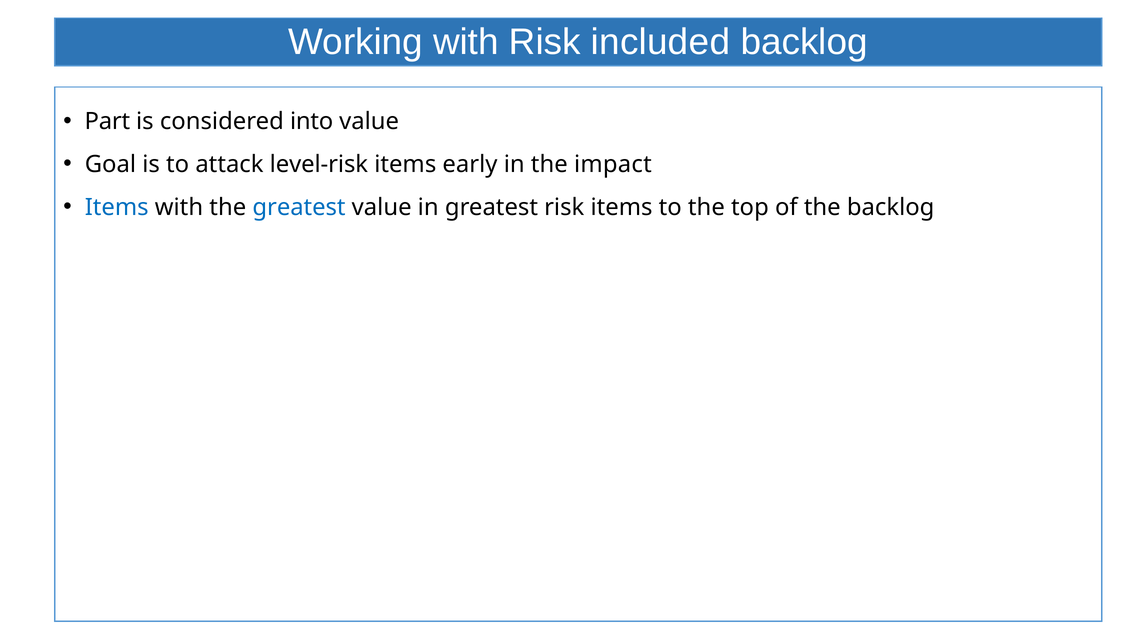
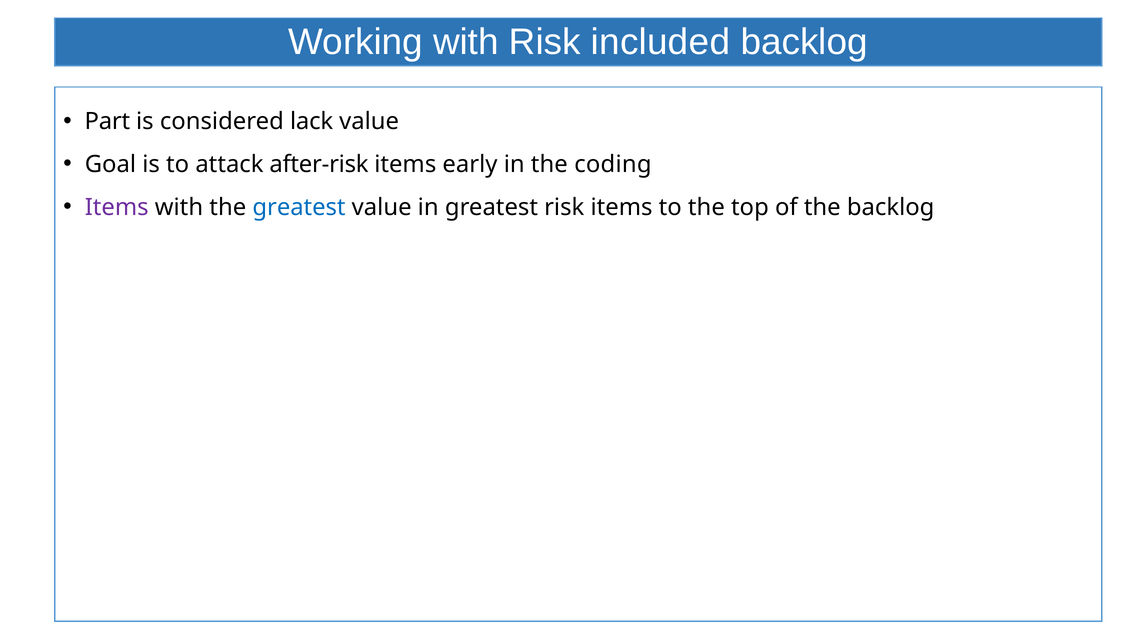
into: into -> lack
level-risk: level-risk -> after-risk
impact: impact -> coding
Items at (117, 207) colour: blue -> purple
